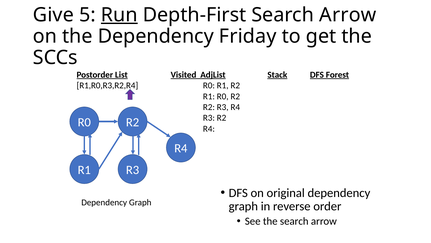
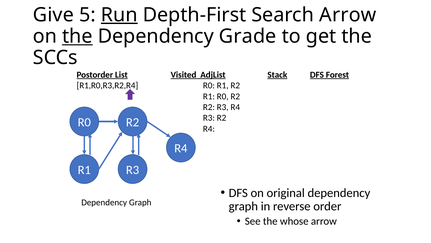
the at (77, 36) underline: none -> present
Friday: Friday -> Grade
the search: search -> whose
